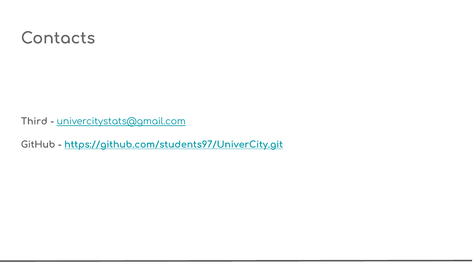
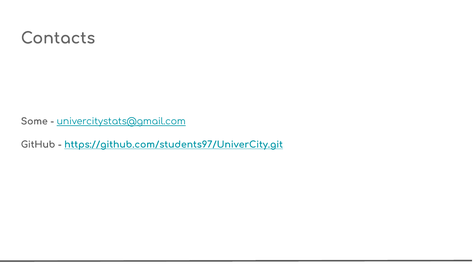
Third: Third -> Some
